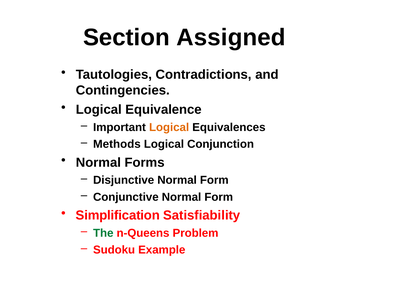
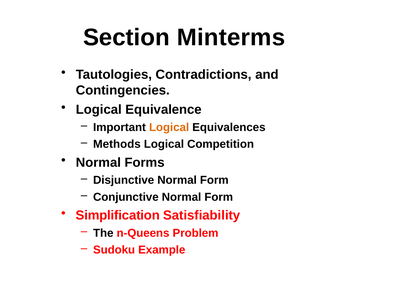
Assigned: Assigned -> Minterms
Conjunction: Conjunction -> Competition
The colour: green -> black
